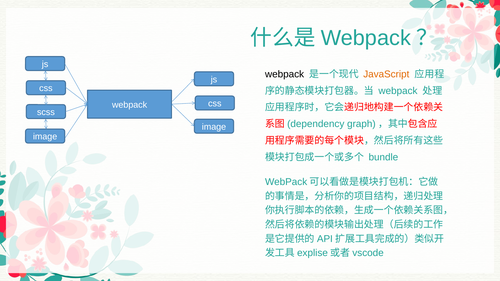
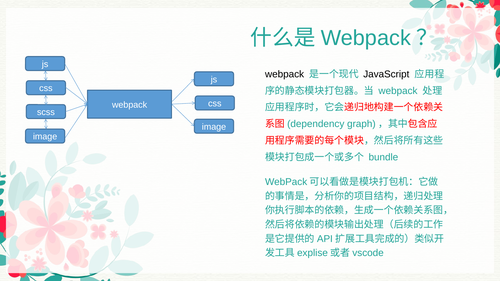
JavaScript colour: orange -> black
